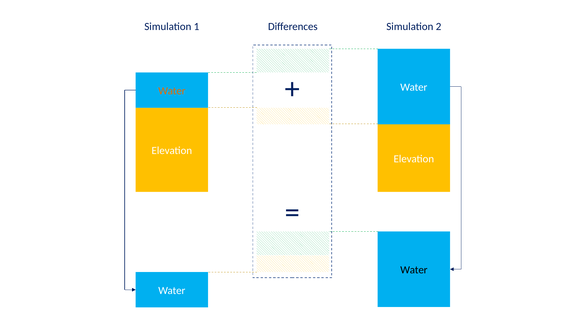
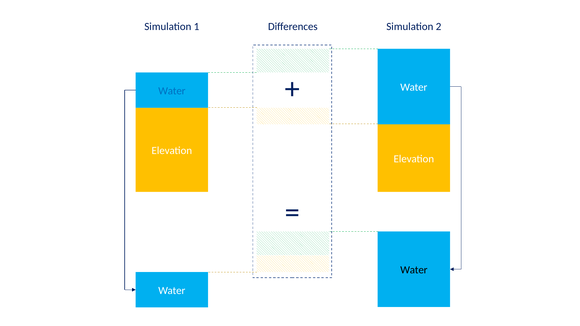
Water at (172, 91) colour: orange -> blue
